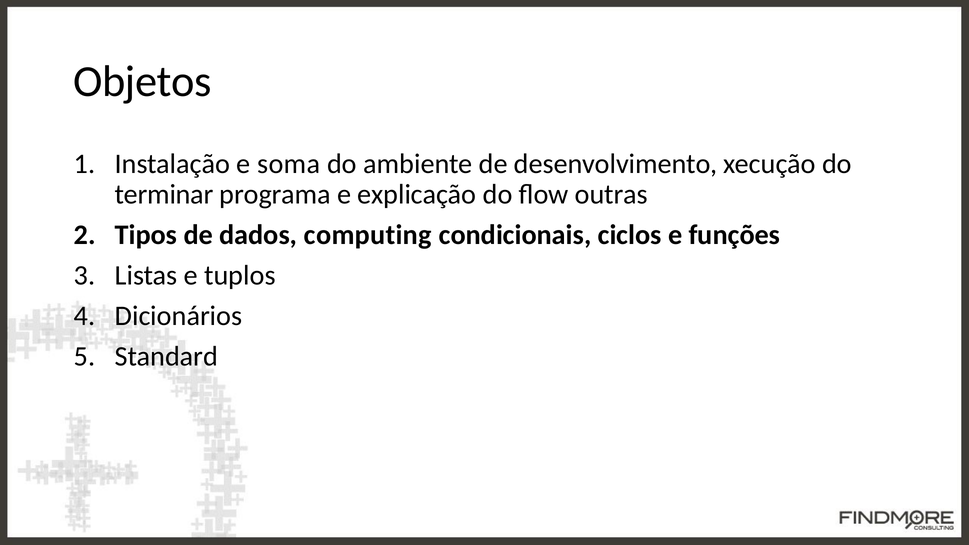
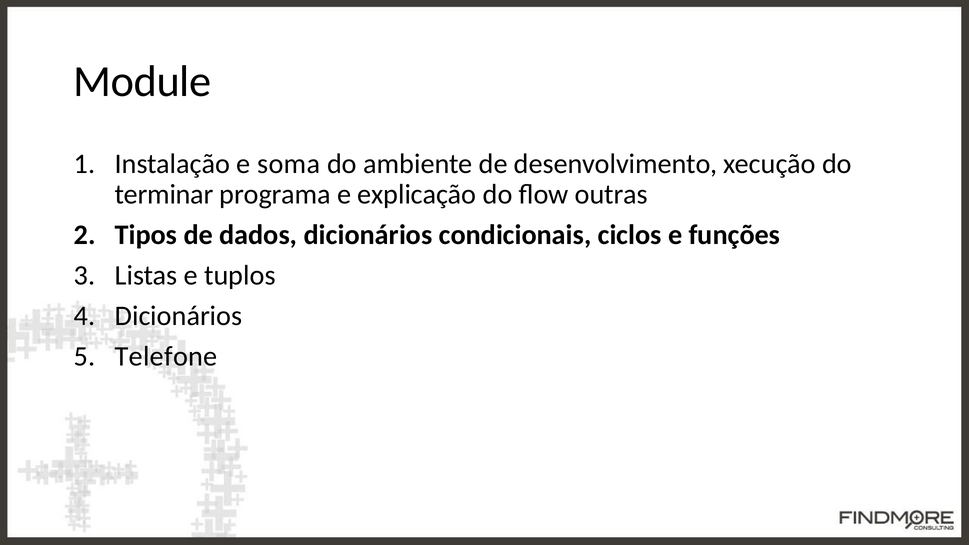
Objetos: Objetos -> Module
dados computing: computing -> dicionários
Standard: Standard -> Telefone
